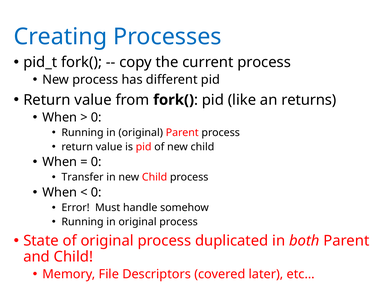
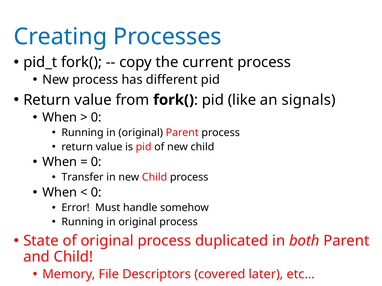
returns: returns -> signals
